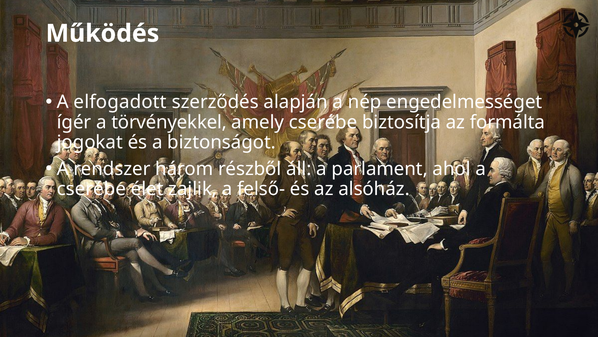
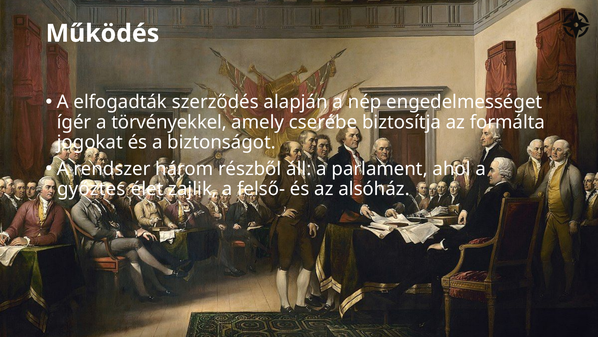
elfogadott: elfogadott -> elfogadták
cserébe at (91, 189): cserébe -> győztes
